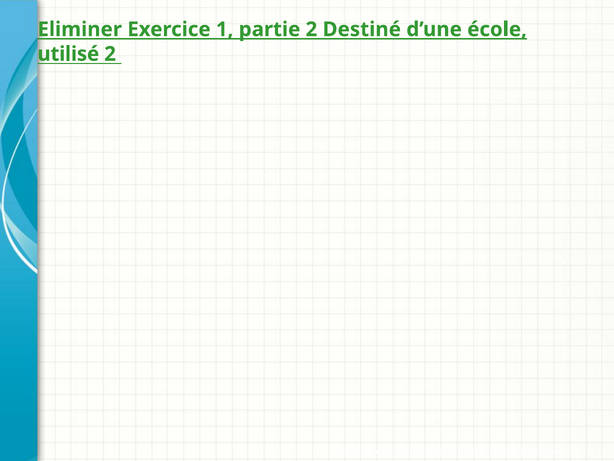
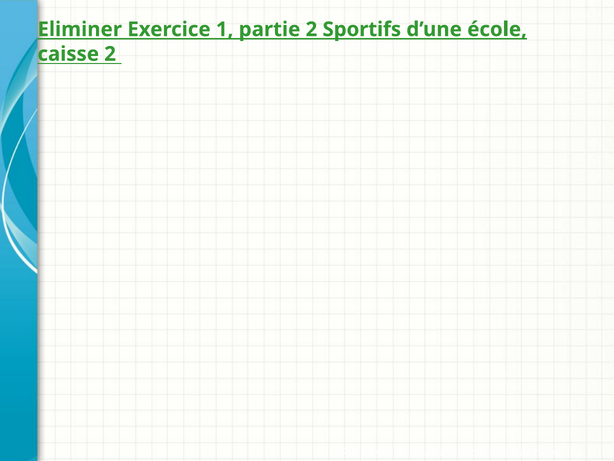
Destiné: Destiné -> Sportifs
utilisé: utilisé -> caisse
